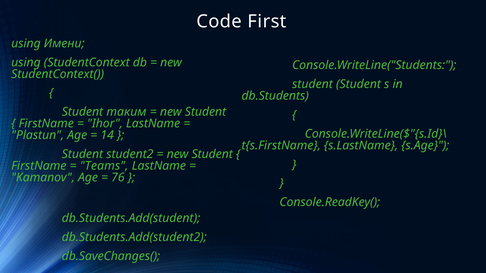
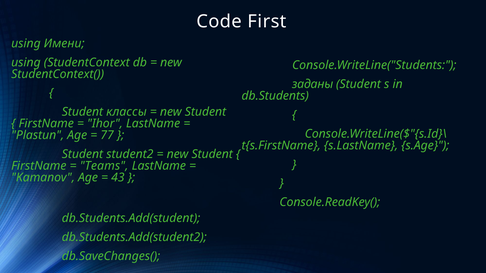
student at (312, 84): student -> заданы
таким: таким -> классы
14: 14 -> 77
76: 76 -> 43
